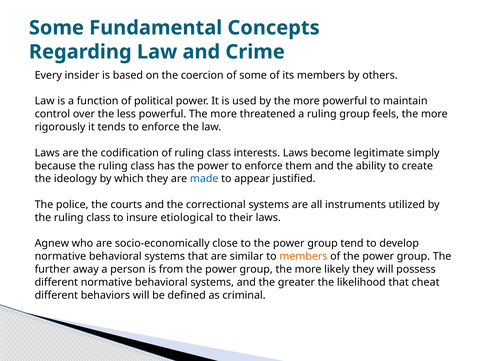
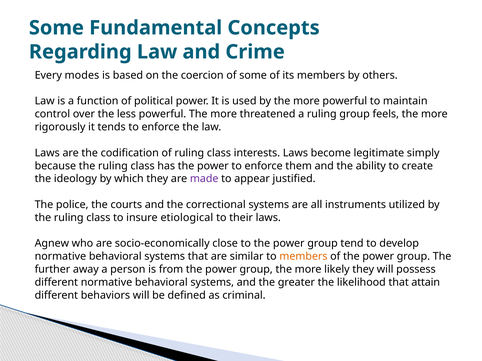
insider: insider -> modes
made colour: blue -> purple
cheat: cheat -> attain
